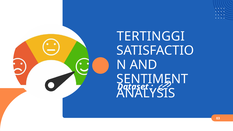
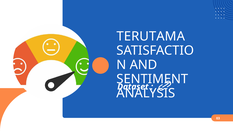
TERTINGGI: TERTINGGI -> TERUTAMA
